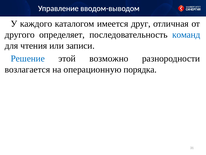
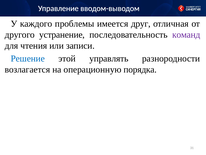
каталогом: каталогом -> проблемы
определяет: определяет -> устранение
команд colour: blue -> purple
возможно: возможно -> управлять
